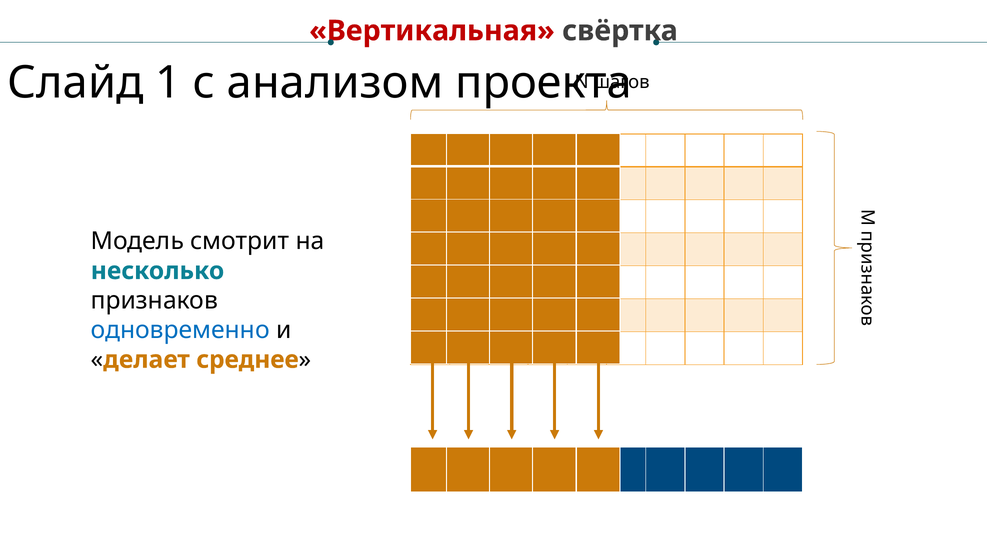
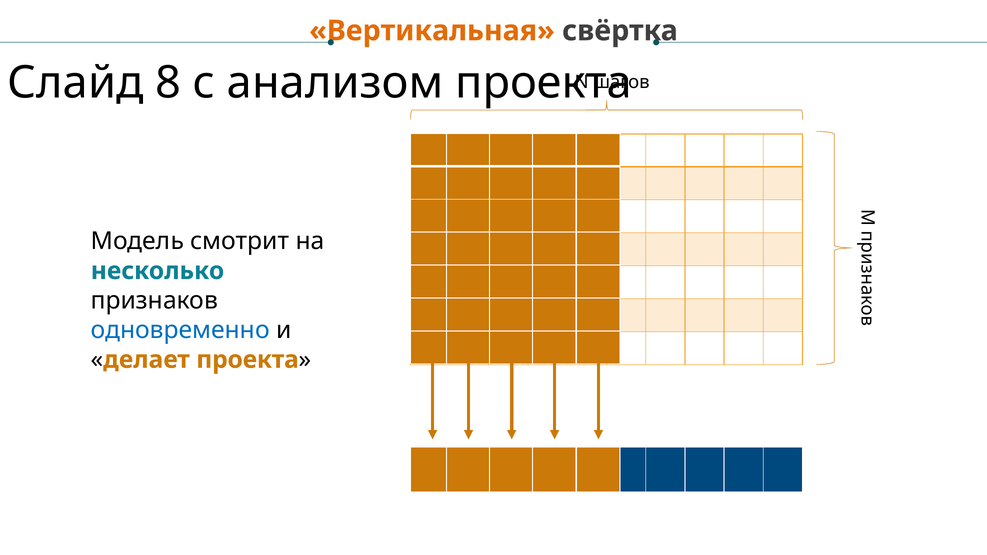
Вертикальная colour: red -> orange
1: 1 -> 8
делает среднее: среднее -> проекта
